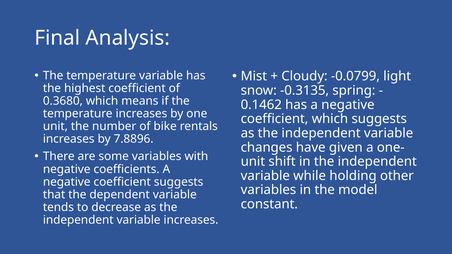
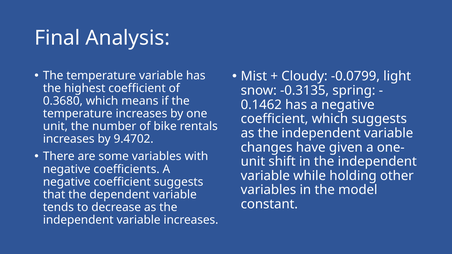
7.8896: 7.8896 -> 9.4702
